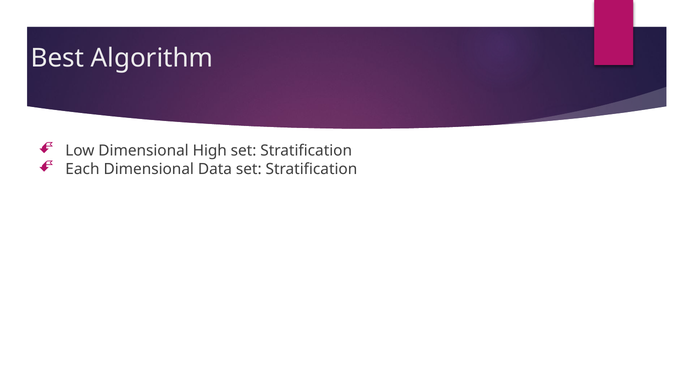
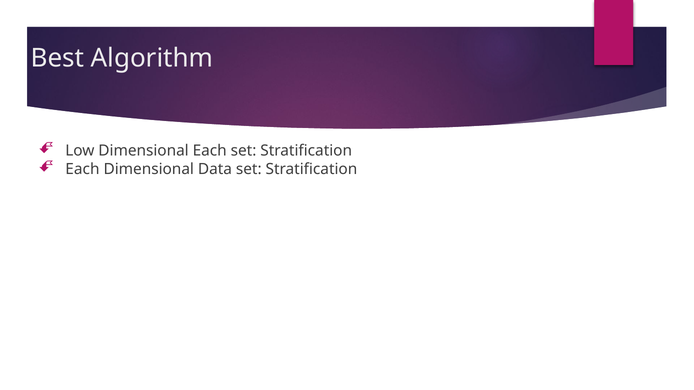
Dimensional High: High -> Each
